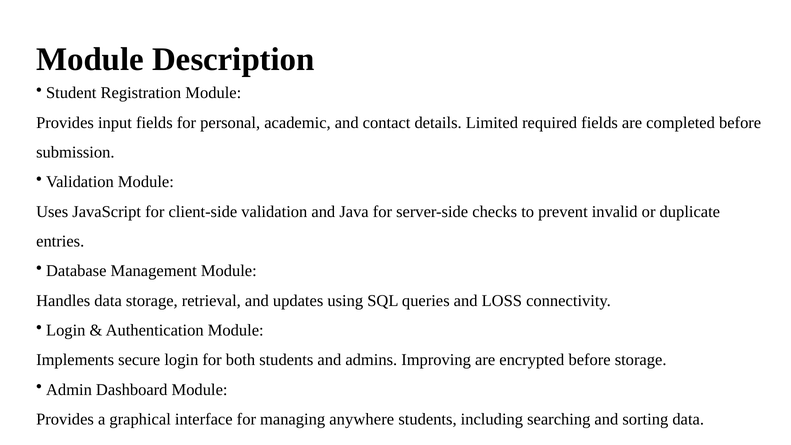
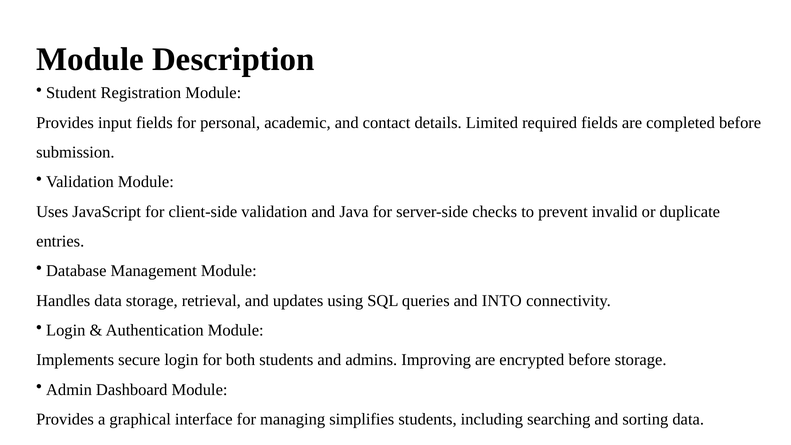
LOSS: LOSS -> INTO
anywhere: anywhere -> simplifies
